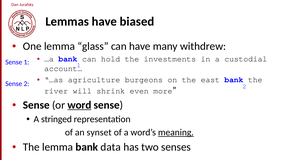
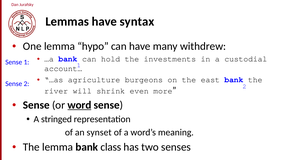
biased: biased -> syntax
glass: glass -> hypo
meaning underline: present -> none
data: data -> class
